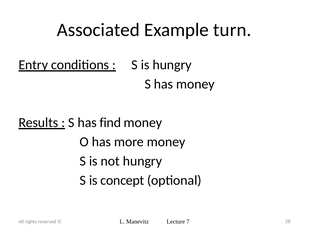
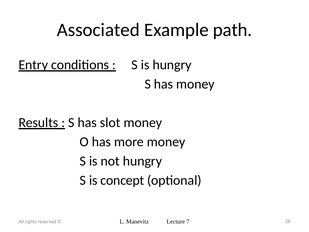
turn: turn -> path
find: find -> slot
